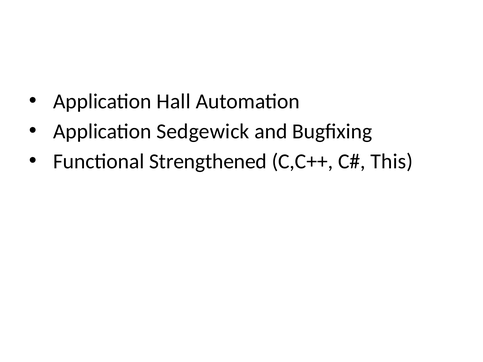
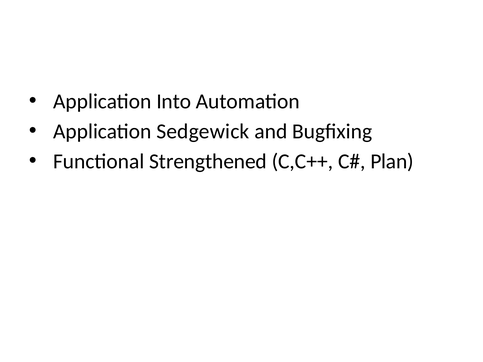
Hall: Hall -> Into
This: This -> Plan
